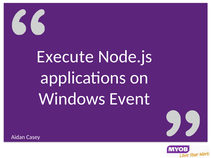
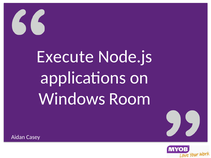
Event: Event -> Room
